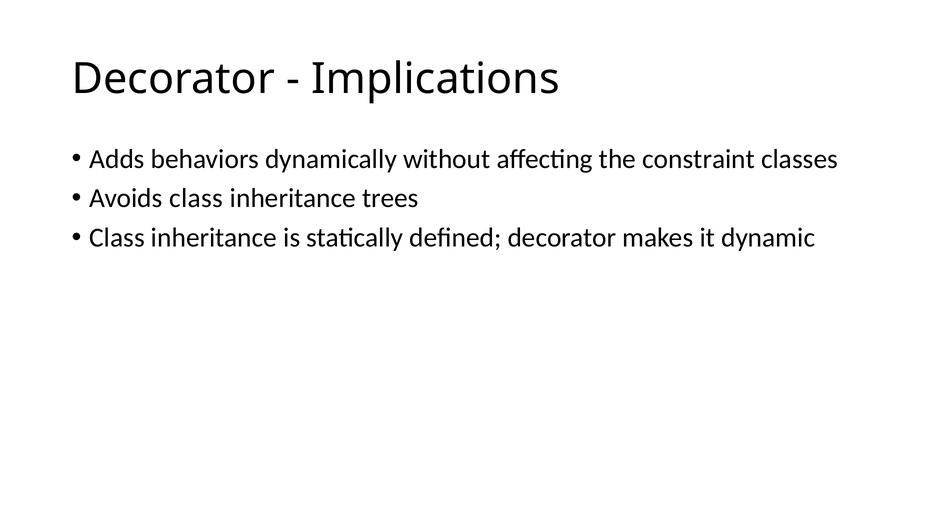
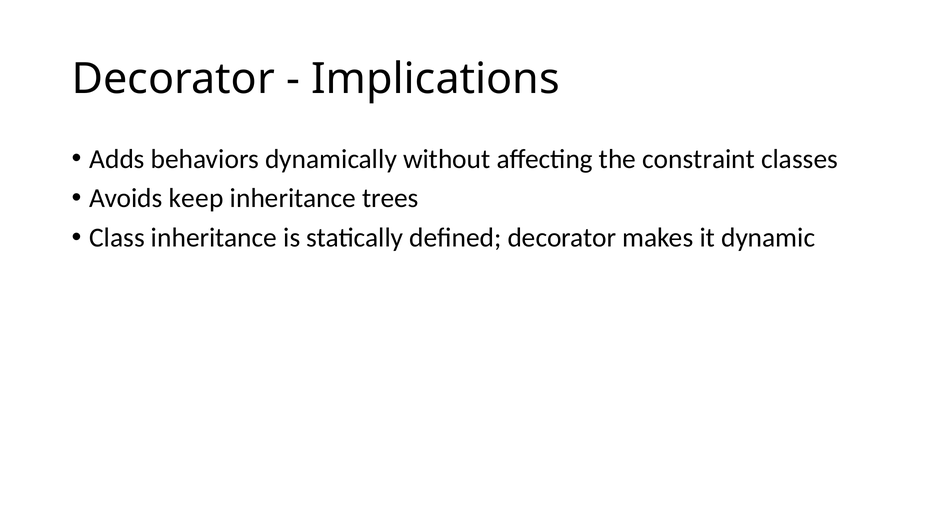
Avoids class: class -> keep
